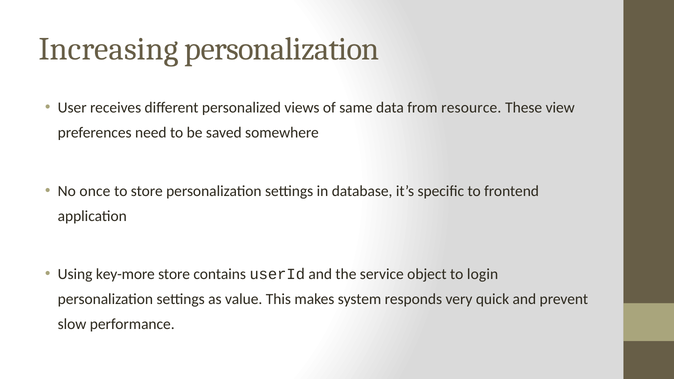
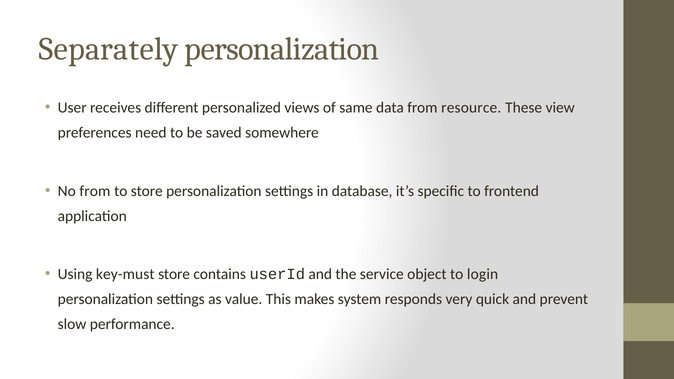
Increasing: Increasing -> Separately
No once: once -> from
key-more: key-more -> key-must
